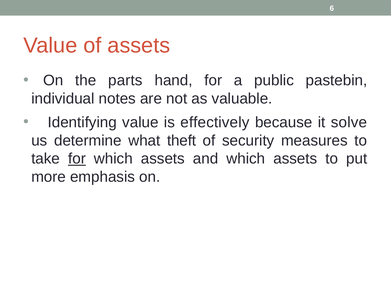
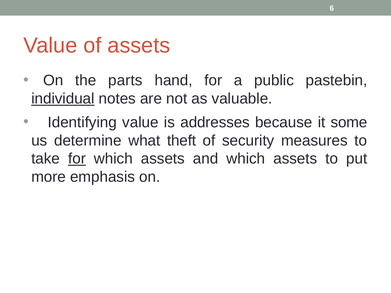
individual underline: none -> present
effectively: effectively -> addresses
solve: solve -> some
